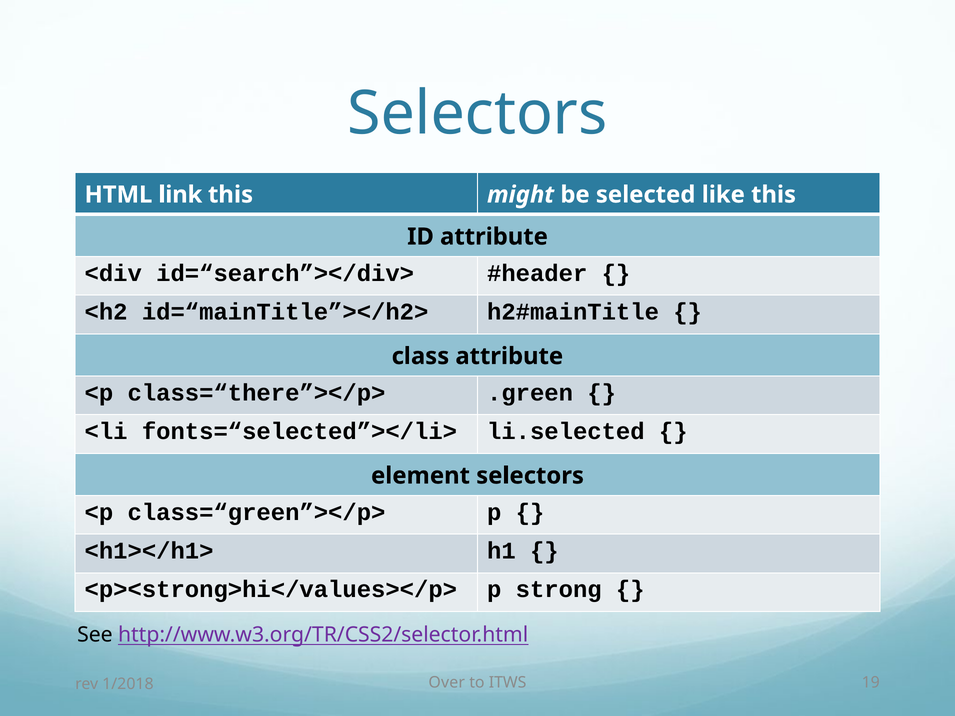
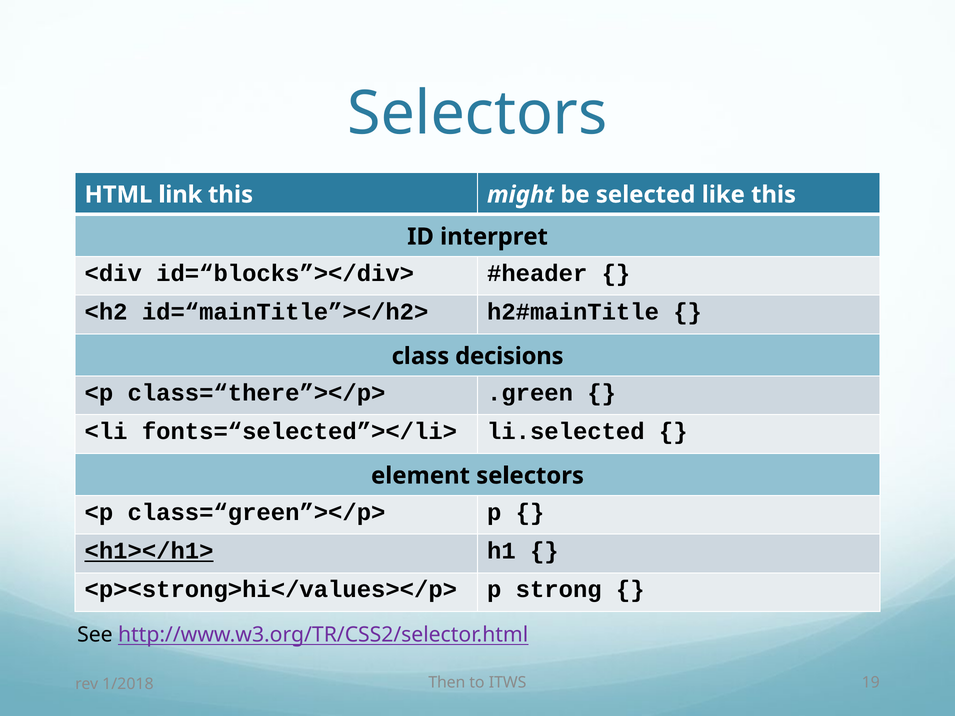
ID attribute: attribute -> interpret
id=“search”></div>: id=“search”></div> -> id=“blocks”></div>
class attribute: attribute -> decisions
<h1></h1> underline: none -> present
Over: Over -> Then
